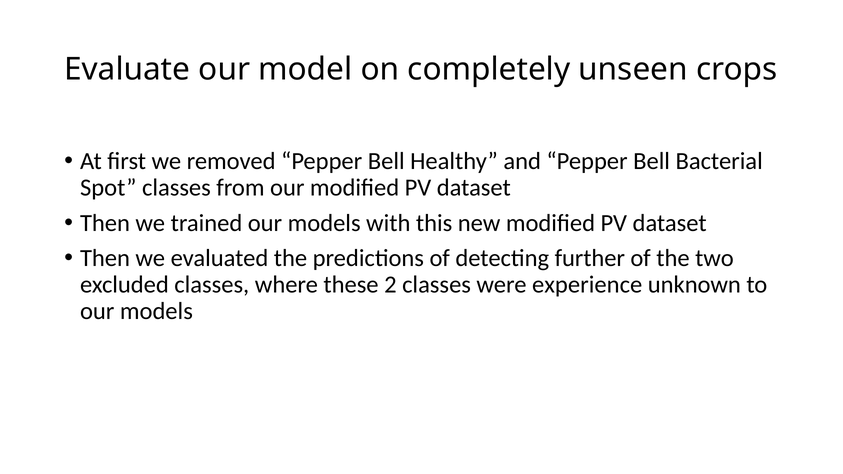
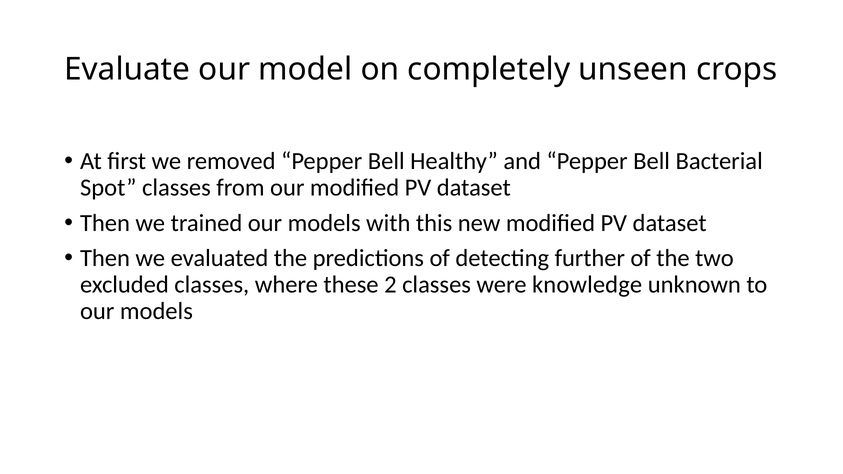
experience: experience -> knowledge
